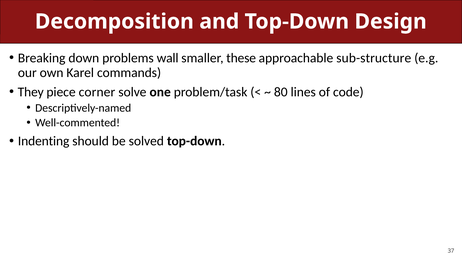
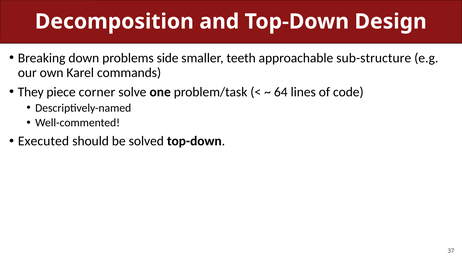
wall: wall -> side
these: these -> teeth
80: 80 -> 64
Indenting: Indenting -> Executed
